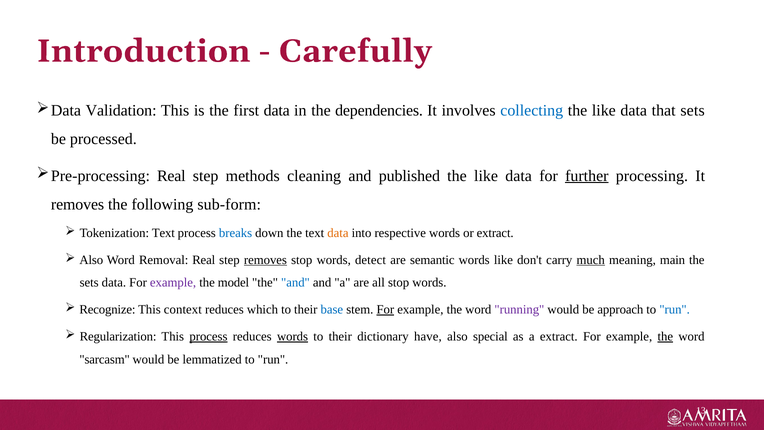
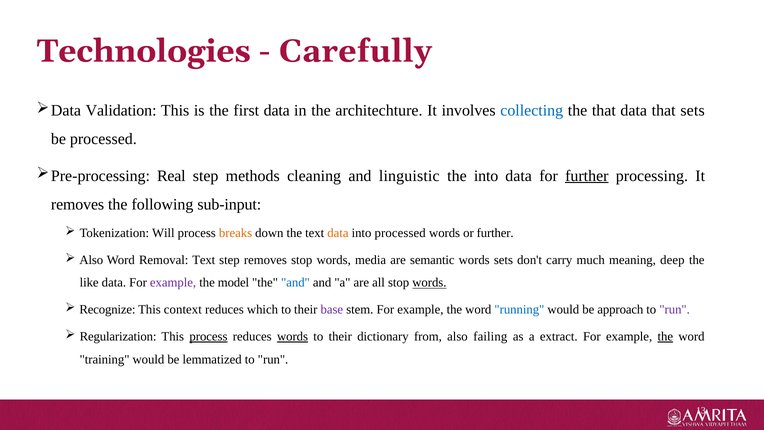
Introduction: Introduction -> Technologies
dependencies: dependencies -> architechture
like at (604, 110): like -> that
published: published -> linguistic
like at (486, 176): like -> into
sub-form: sub-form -> sub-input
Tokenization Text: Text -> Will
breaks colour: blue -> orange
into respective: respective -> processed
or extract: extract -> further
Removal Real: Real -> Text
removes at (265, 260) underline: present -> none
detect: detect -> media
words like: like -> sets
much underline: present -> none
main: main -> deep
sets at (89, 283): sets -> like
words at (429, 283) underline: none -> present
base colour: blue -> purple
For at (385, 309) underline: present -> none
running colour: purple -> blue
run at (675, 309) colour: blue -> purple
have: have -> from
special: special -> failing
sarcasm: sarcasm -> training
